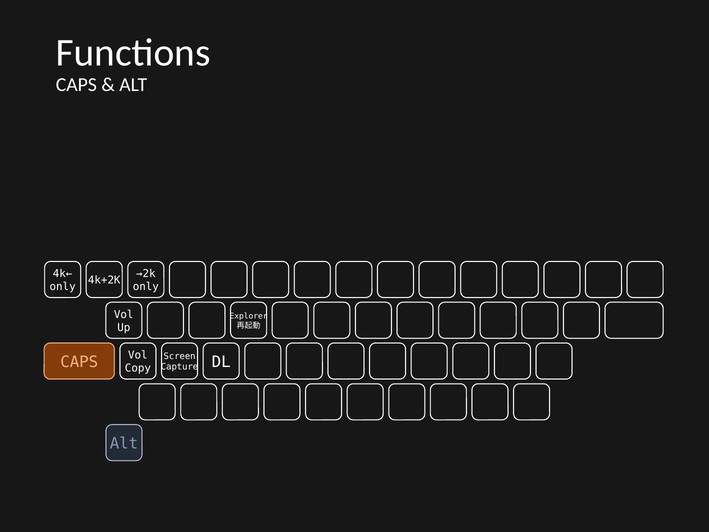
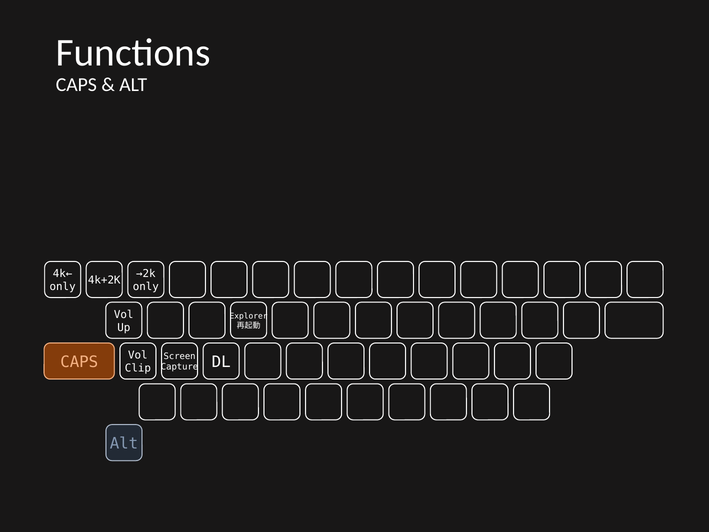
Copy: Copy -> Clip
